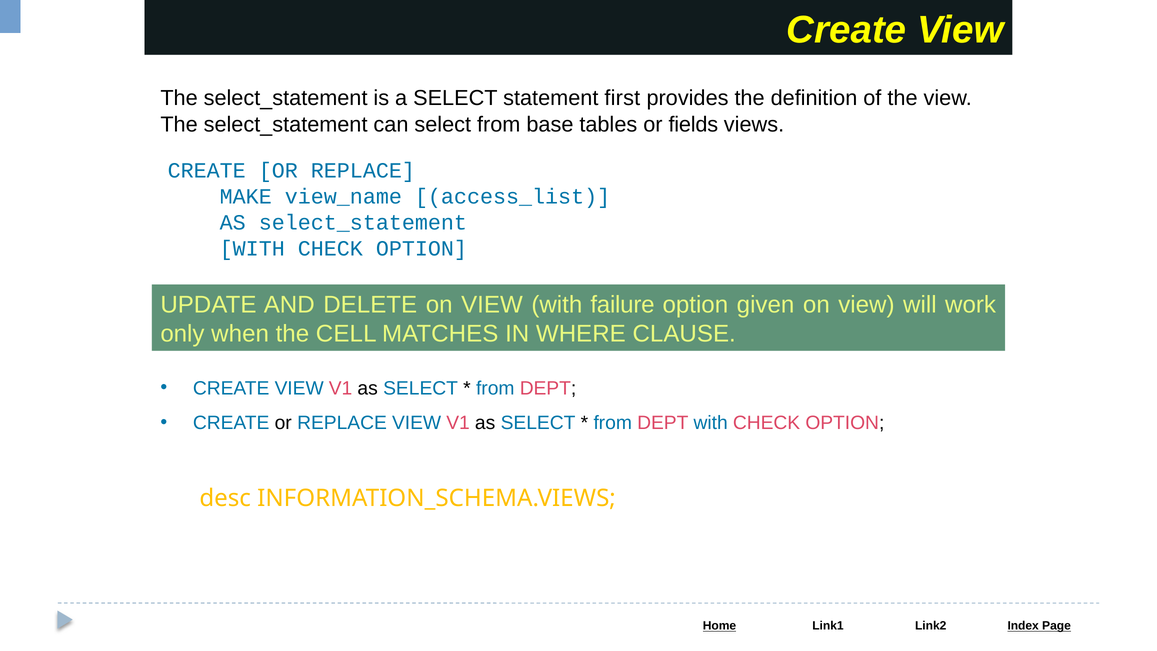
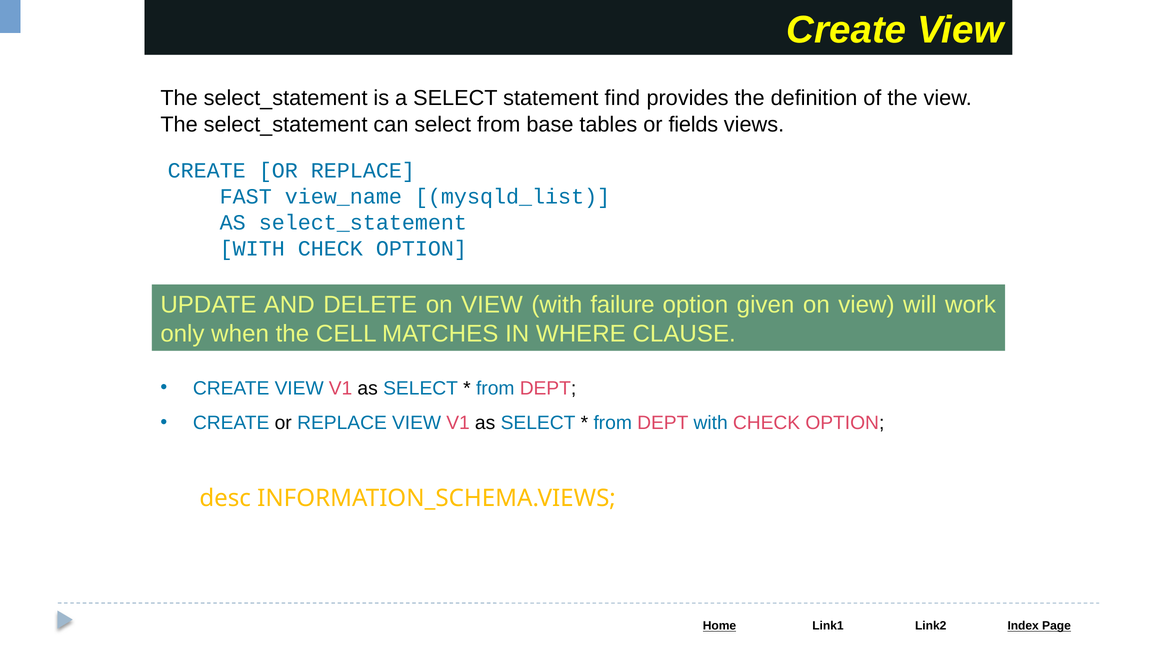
first: first -> find
MAKE: MAKE -> FAST
access_list: access_list -> mysqld_list
